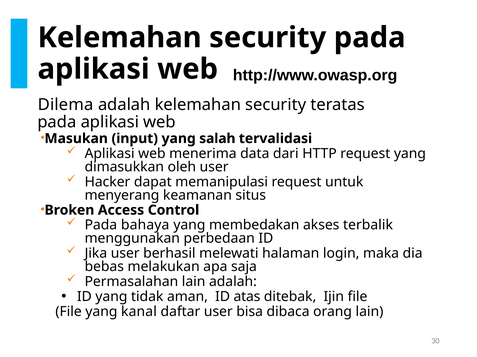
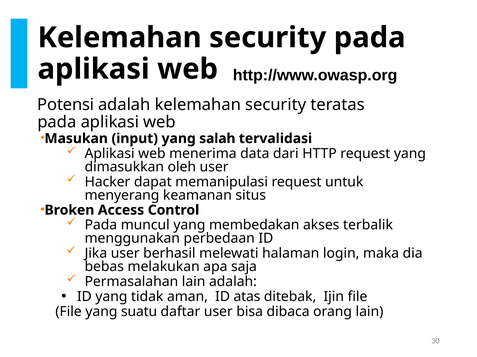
Dilema: Dilema -> Potensi
bahaya: bahaya -> muncul
kanal: kanal -> suatu
